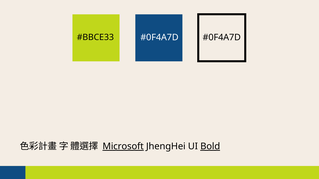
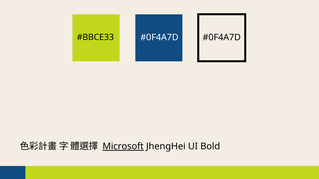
Bold underline: present -> none
